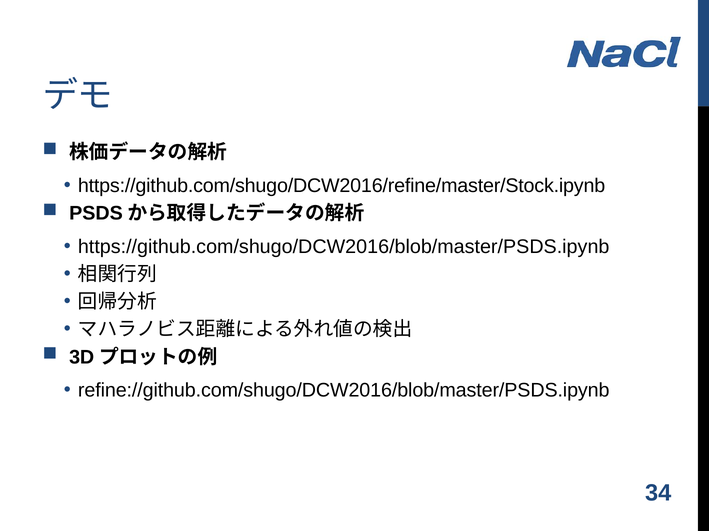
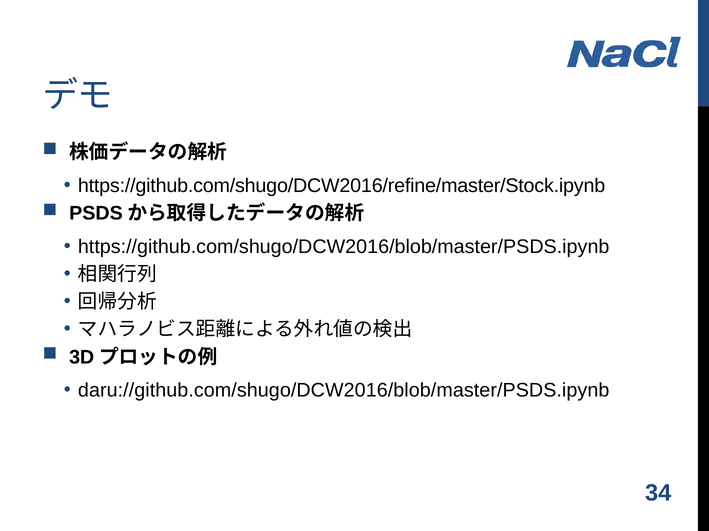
refine://github.com/shugo/DCW2016/blob/master/PSDS.ipynb: refine://github.com/shugo/DCW2016/blob/master/PSDS.ipynb -> daru://github.com/shugo/DCW2016/blob/master/PSDS.ipynb
